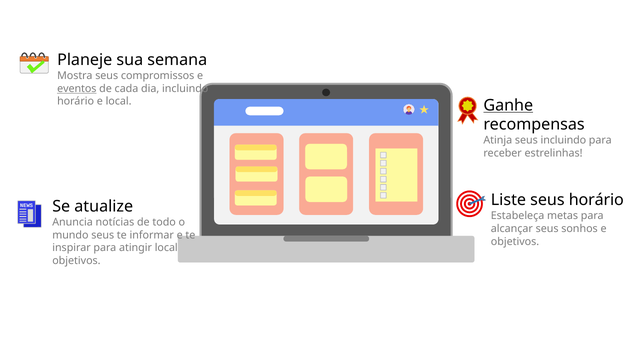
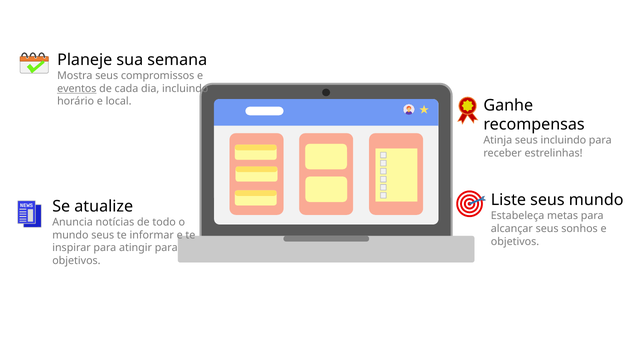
Ganhe underline: present -> none
seus horário: horário -> mundo
atingir local: local -> para
